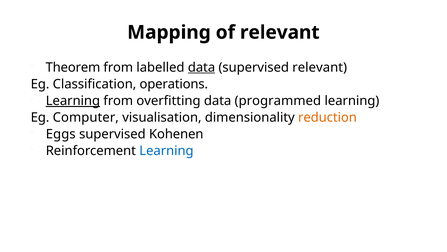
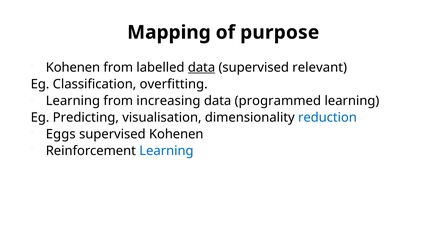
of relevant: relevant -> purpose
Theorem at (73, 67): Theorem -> Kohenen
operations: operations -> overfitting
Learning at (73, 101) underline: present -> none
overfitting: overfitting -> increasing
Computer: Computer -> Predicting
reduction colour: orange -> blue
